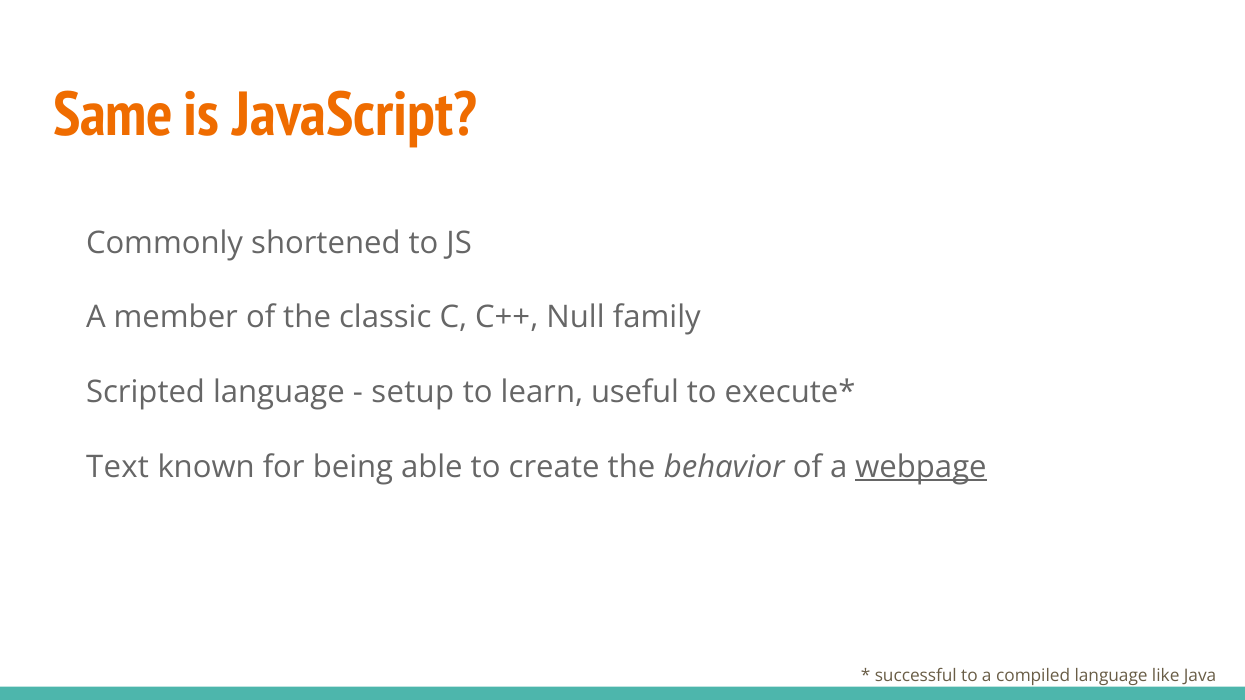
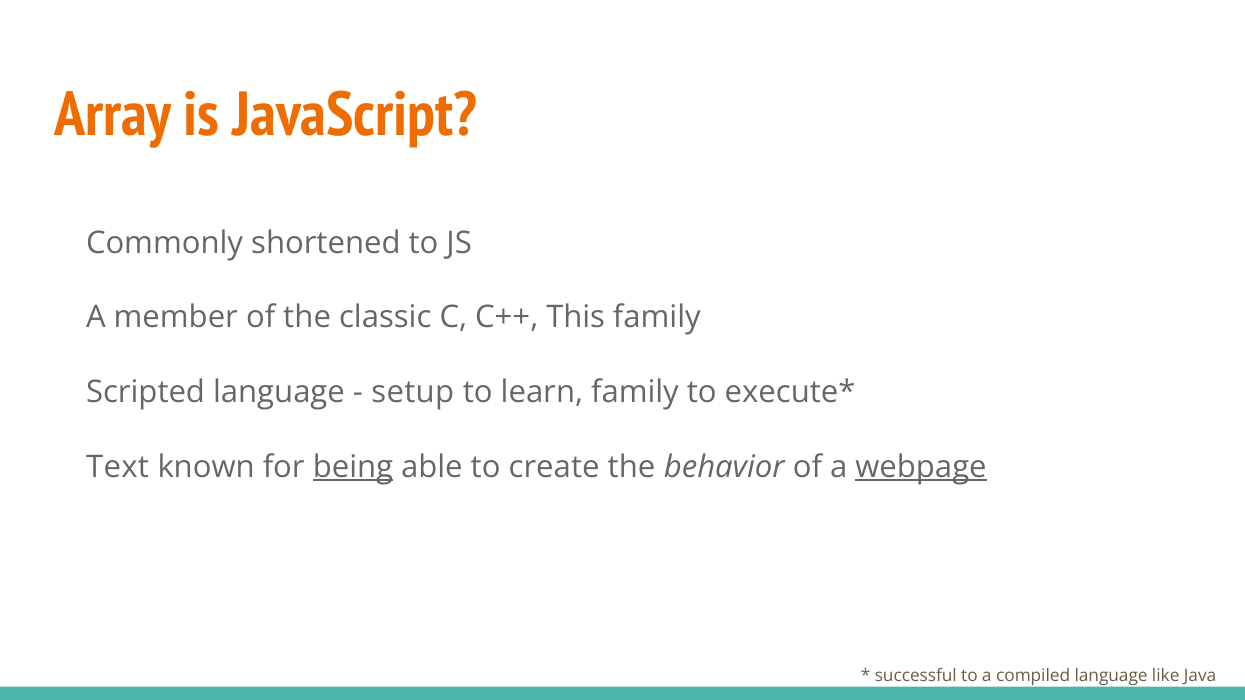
Same: Same -> Array
Null: Null -> This
learn useful: useful -> family
being underline: none -> present
